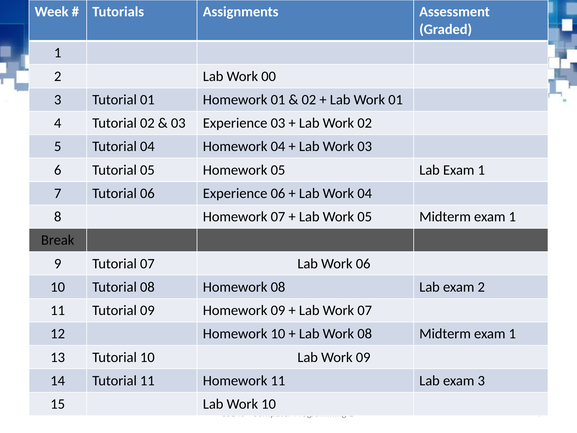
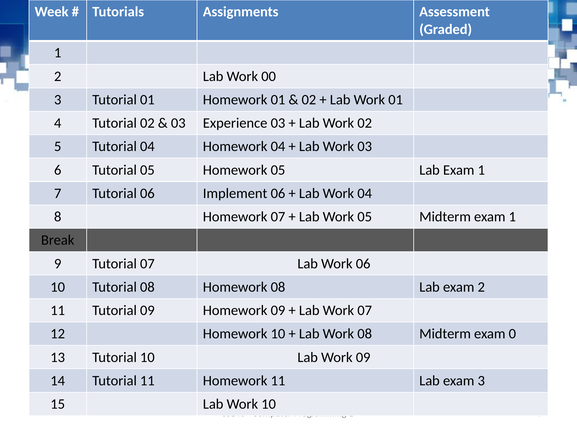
06 Experience: Experience -> Implement
08 Midterm exam 1: 1 -> 0
